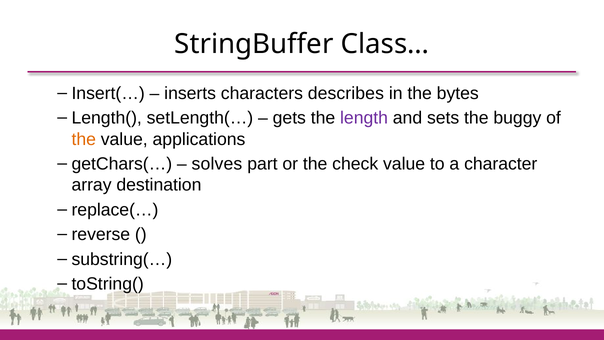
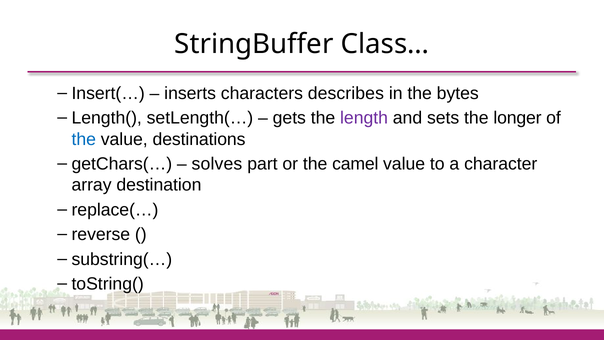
buggy: buggy -> longer
the at (84, 139) colour: orange -> blue
applications: applications -> destinations
check: check -> camel
